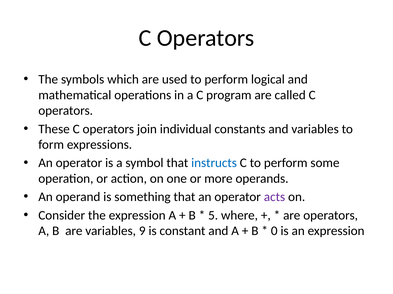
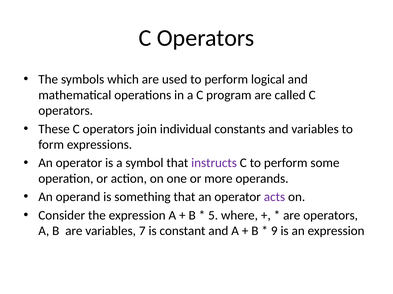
instructs colour: blue -> purple
9: 9 -> 7
0: 0 -> 9
